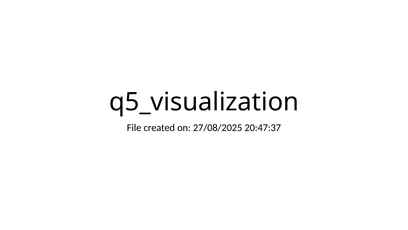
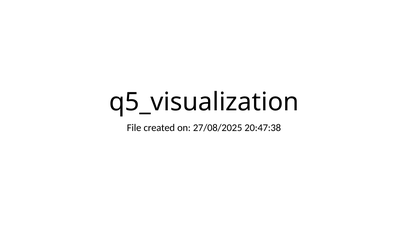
20:47:37: 20:47:37 -> 20:47:38
